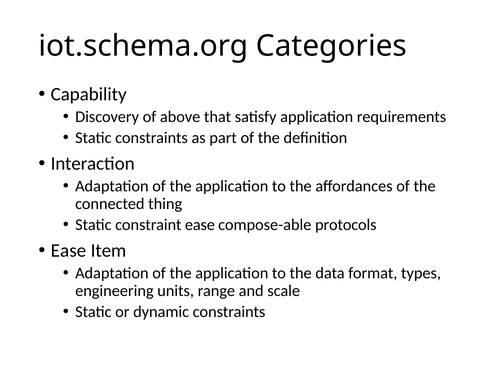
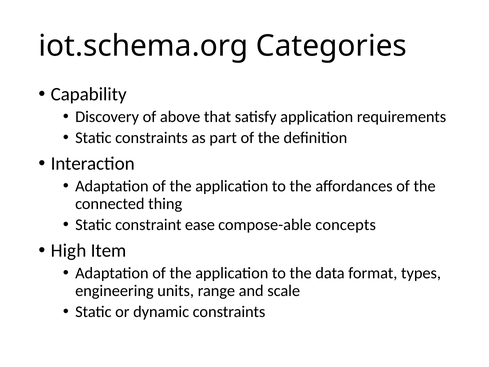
protocols: protocols -> concepts
Ease at (69, 250): Ease -> High
